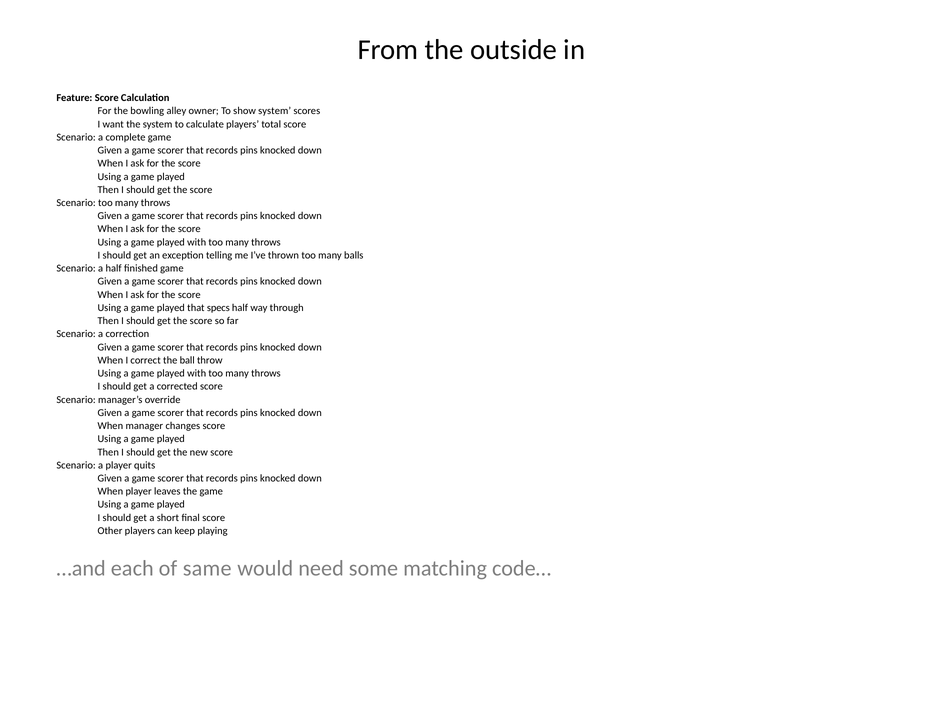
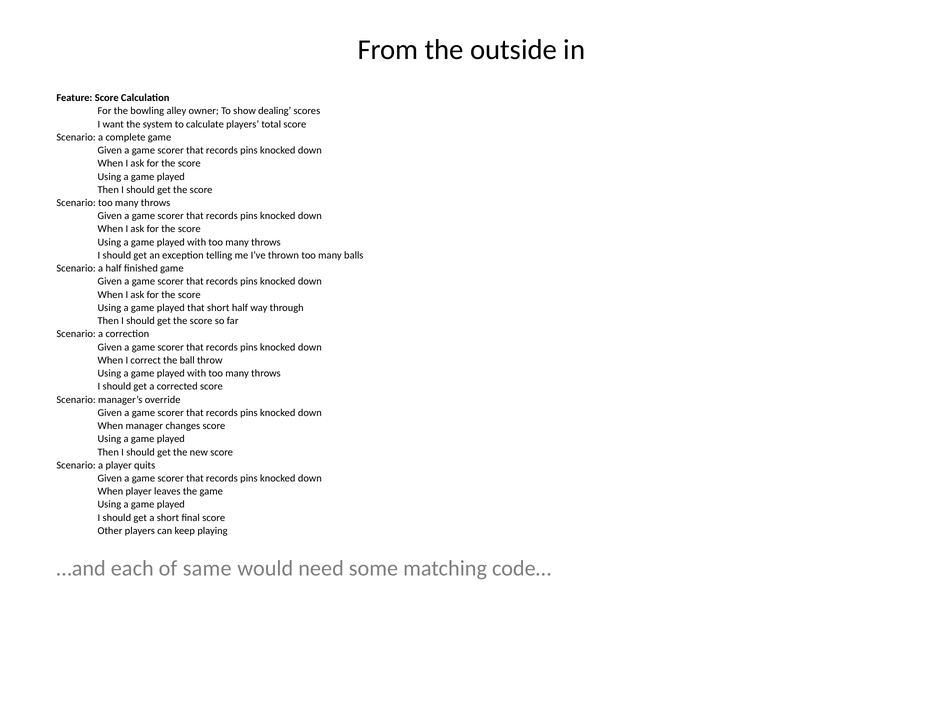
show system: system -> dealing
that specs: specs -> short
